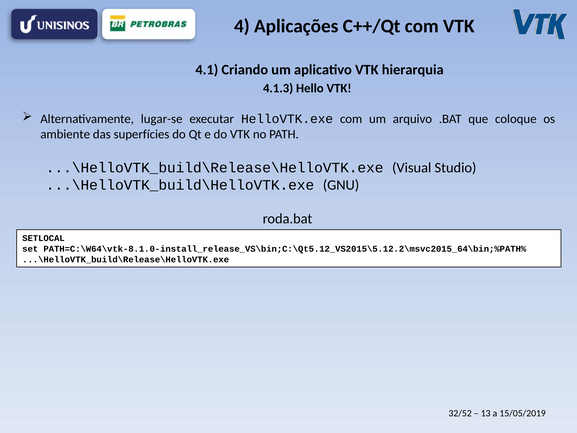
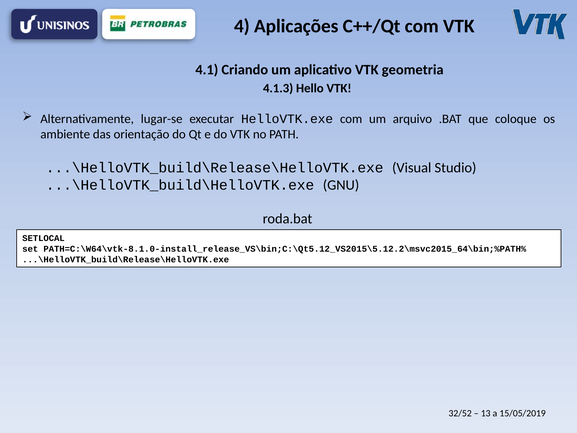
hierarquia: hierarquia -> geometria
superfícies: superfícies -> orientação
